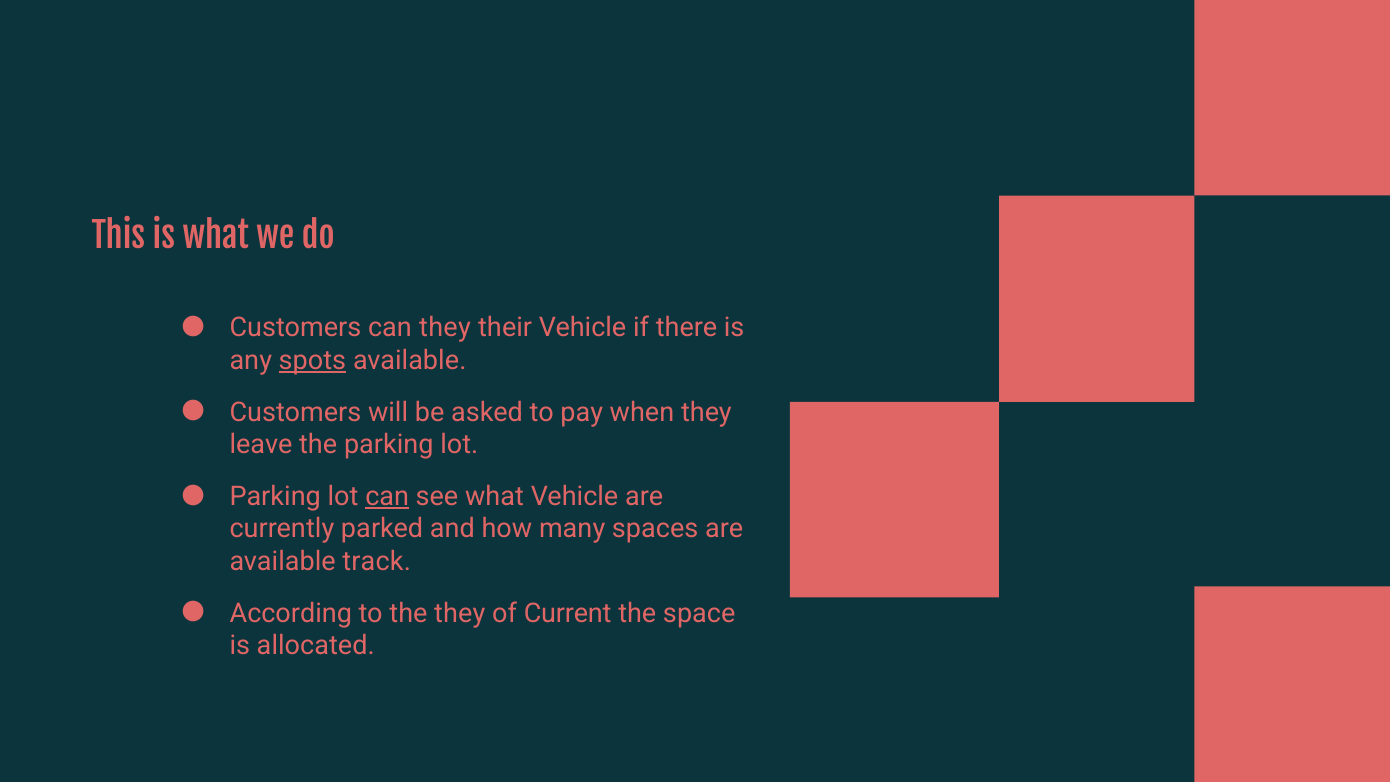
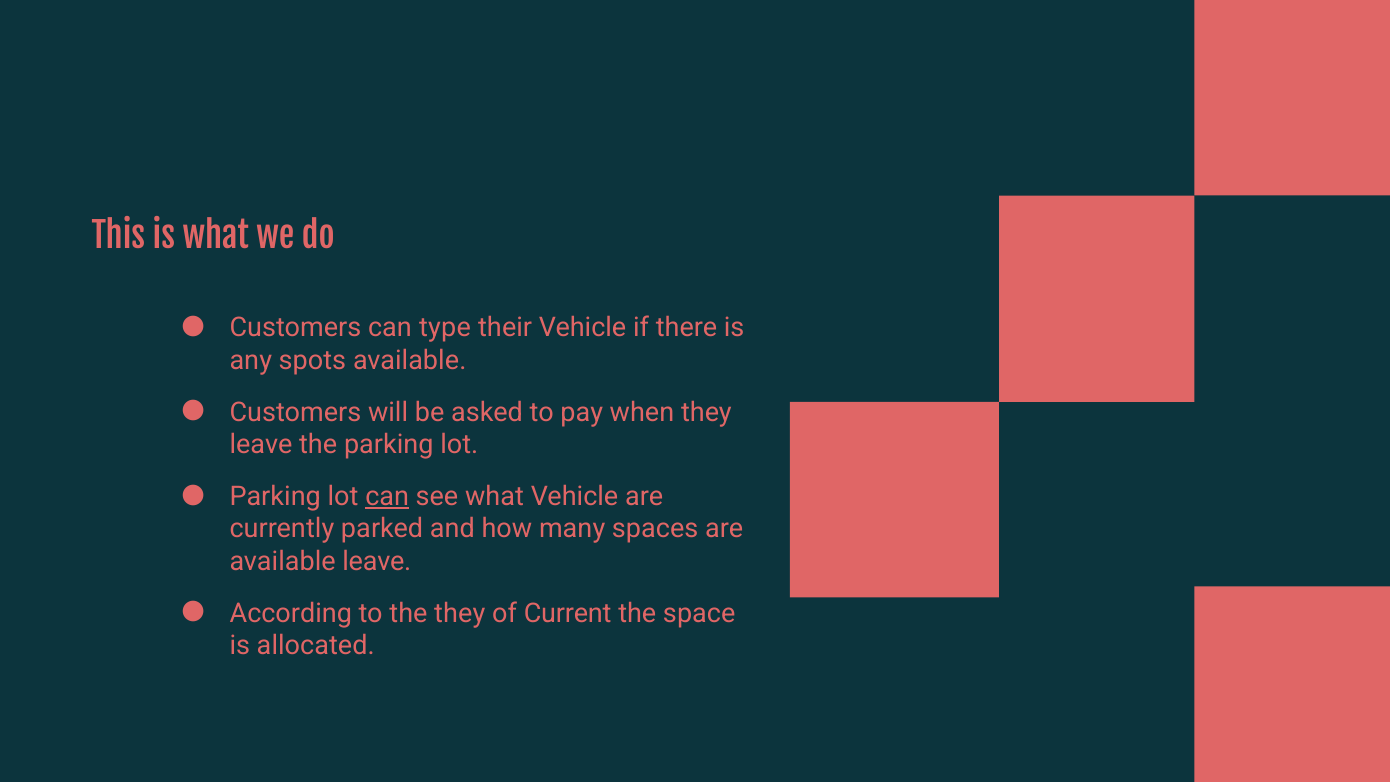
can they: they -> type
spots underline: present -> none
available track: track -> leave
